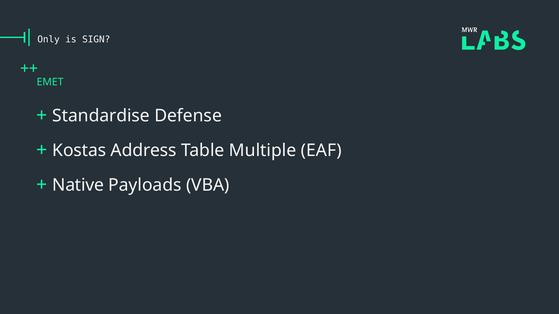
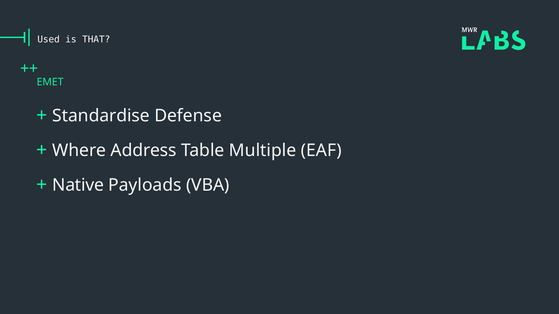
Only: Only -> Used
SIGN: SIGN -> THAT
Kostas: Kostas -> Where
